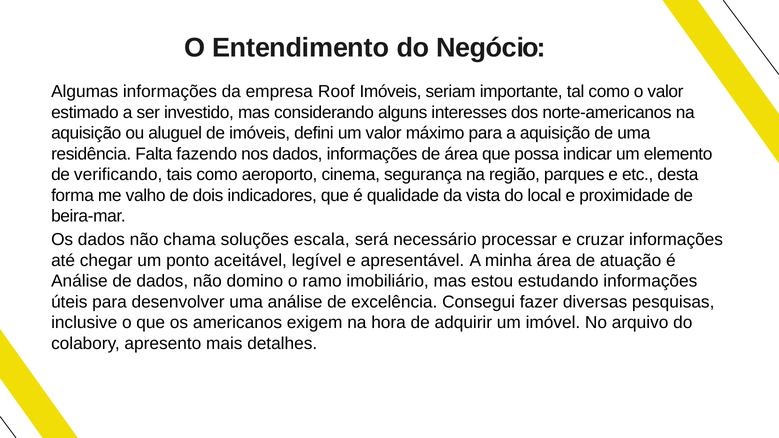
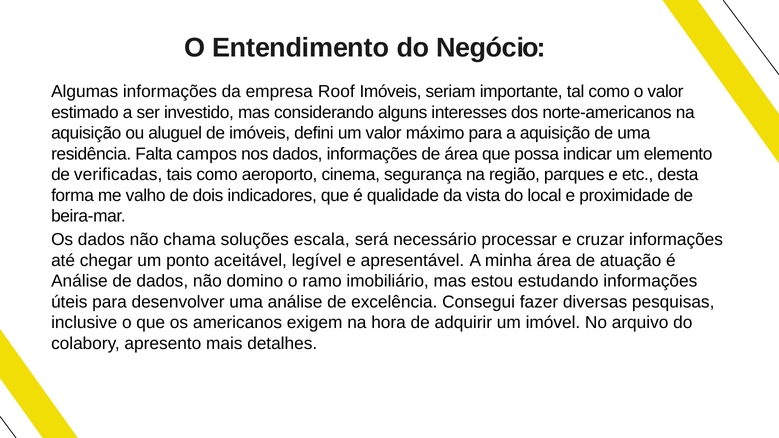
fazendo: fazendo -> campos
verificando: verificando -> verificadas
